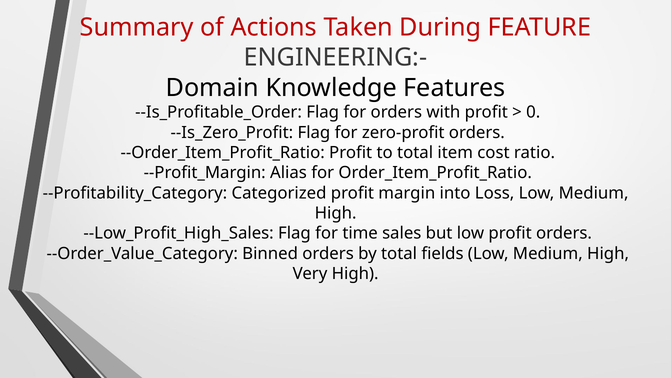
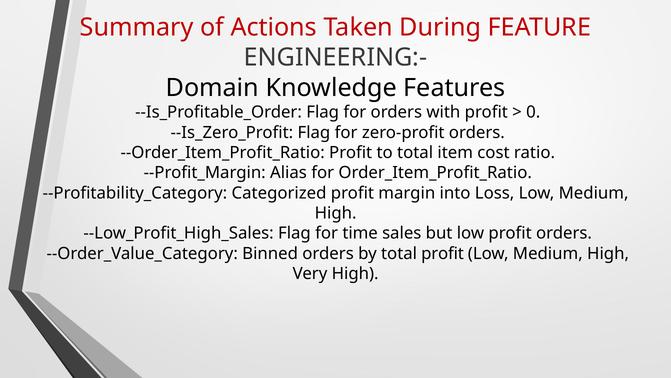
total fields: fields -> profit
